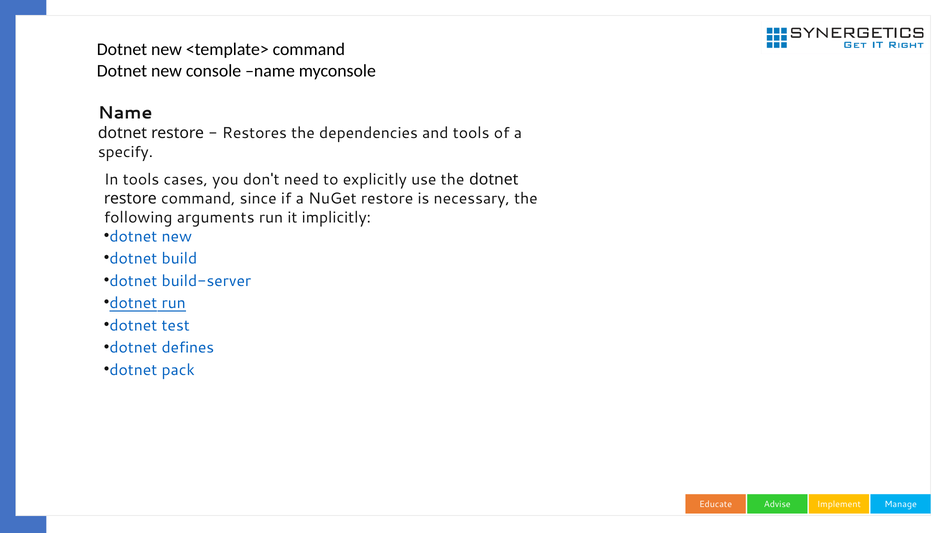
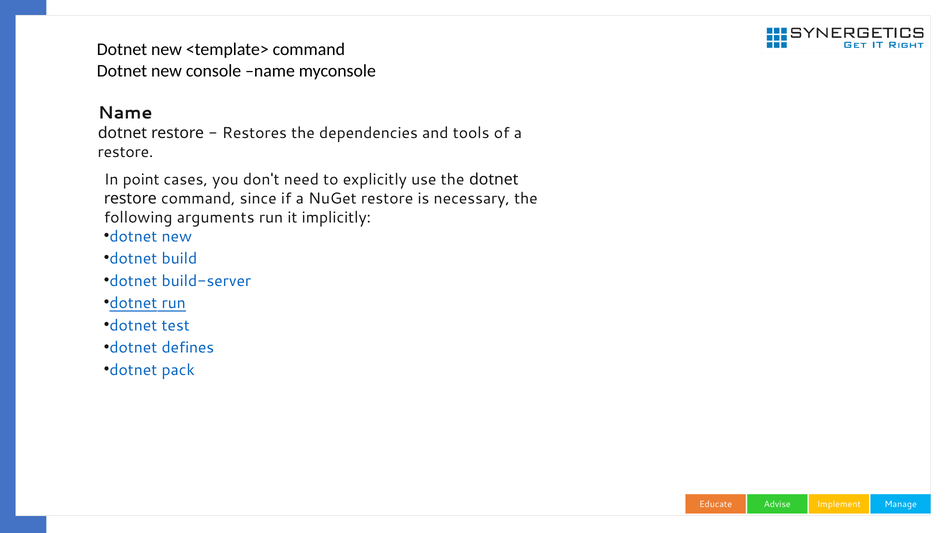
specify at (125, 152): specify -> restore
In tools: tools -> point
